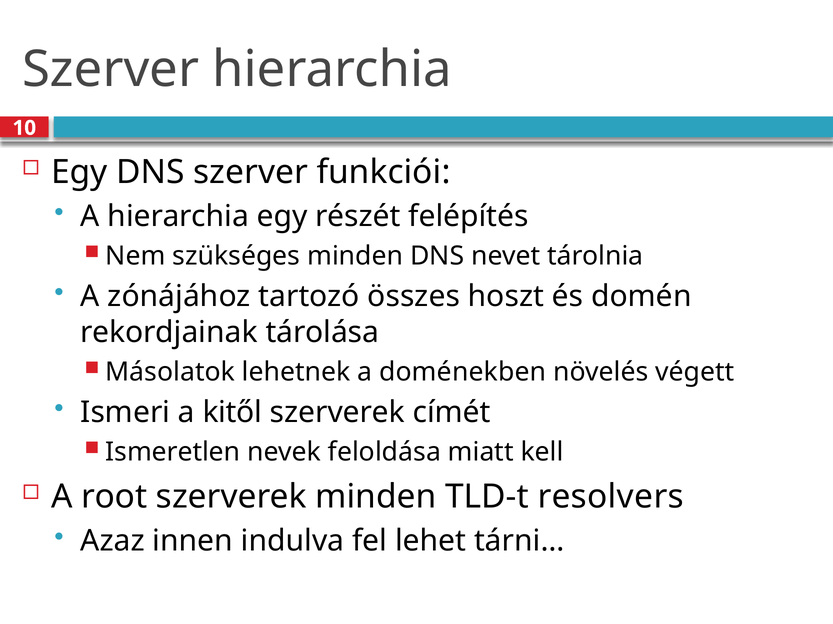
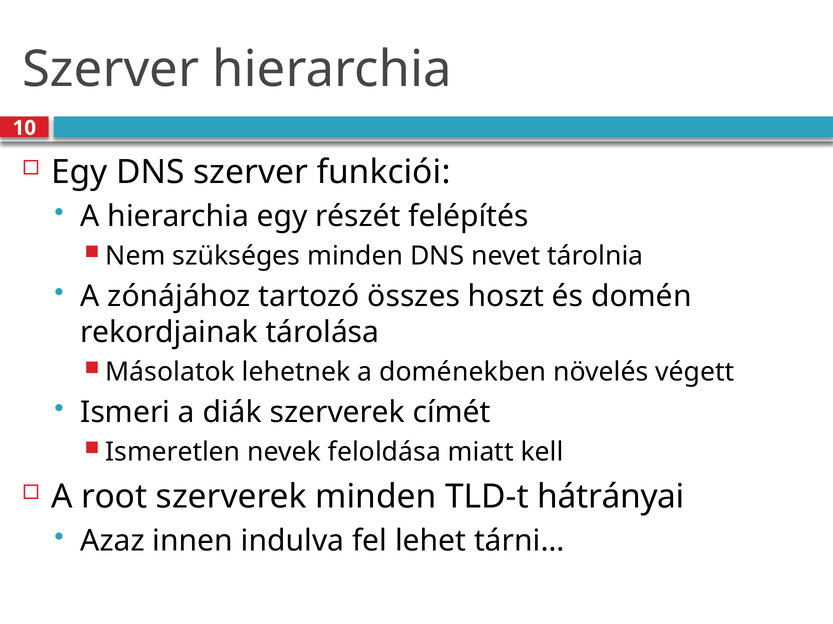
kitől: kitől -> diák
resolvers: resolvers -> hátrányai
